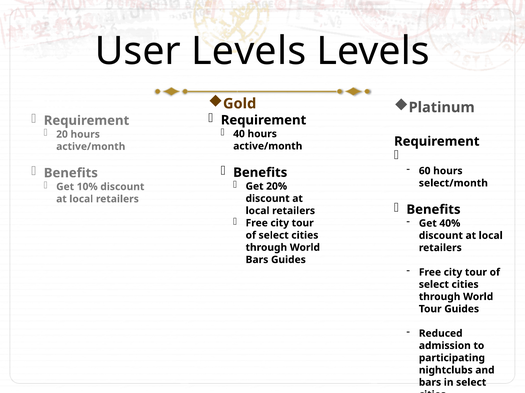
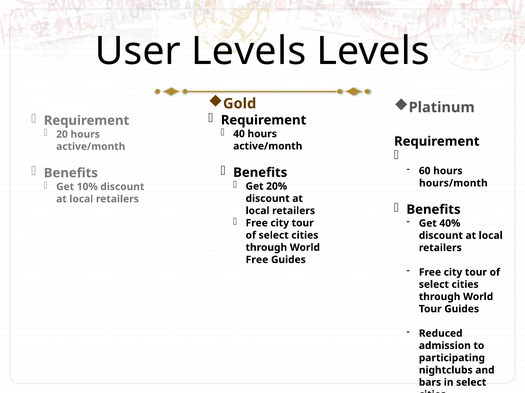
select/month: select/month -> hours/month
Bars at (257, 260): Bars -> Free
